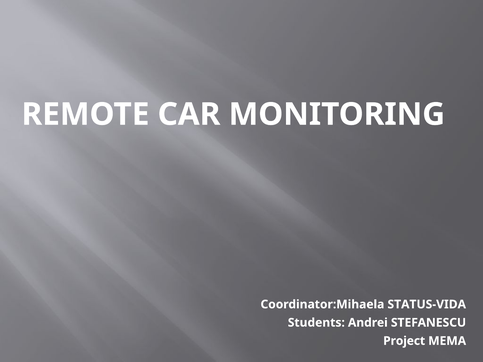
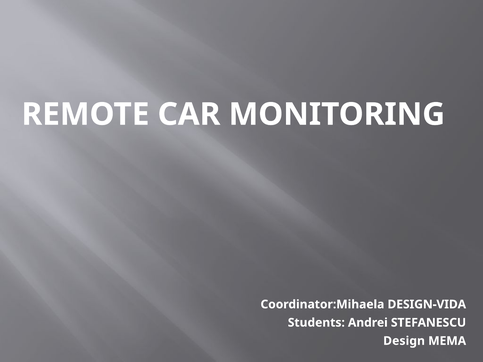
STATUS-VIDA: STATUS-VIDA -> DESIGN-VIDA
Project: Project -> Design
